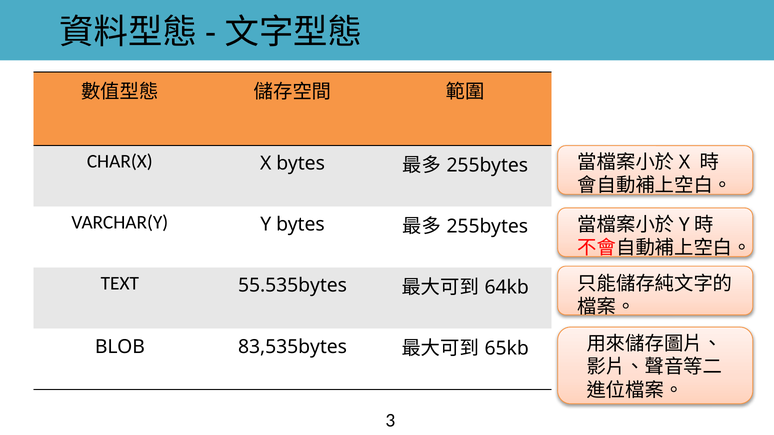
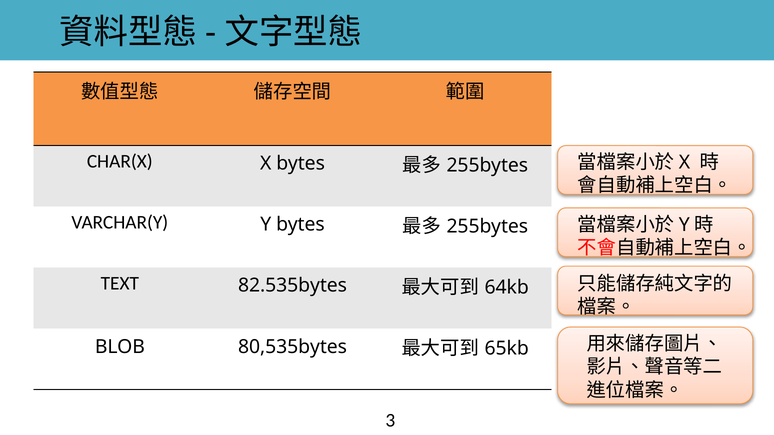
55.535bytes: 55.535bytes -> 82.535bytes
83,535bytes: 83,535bytes -> 80,535bytes
